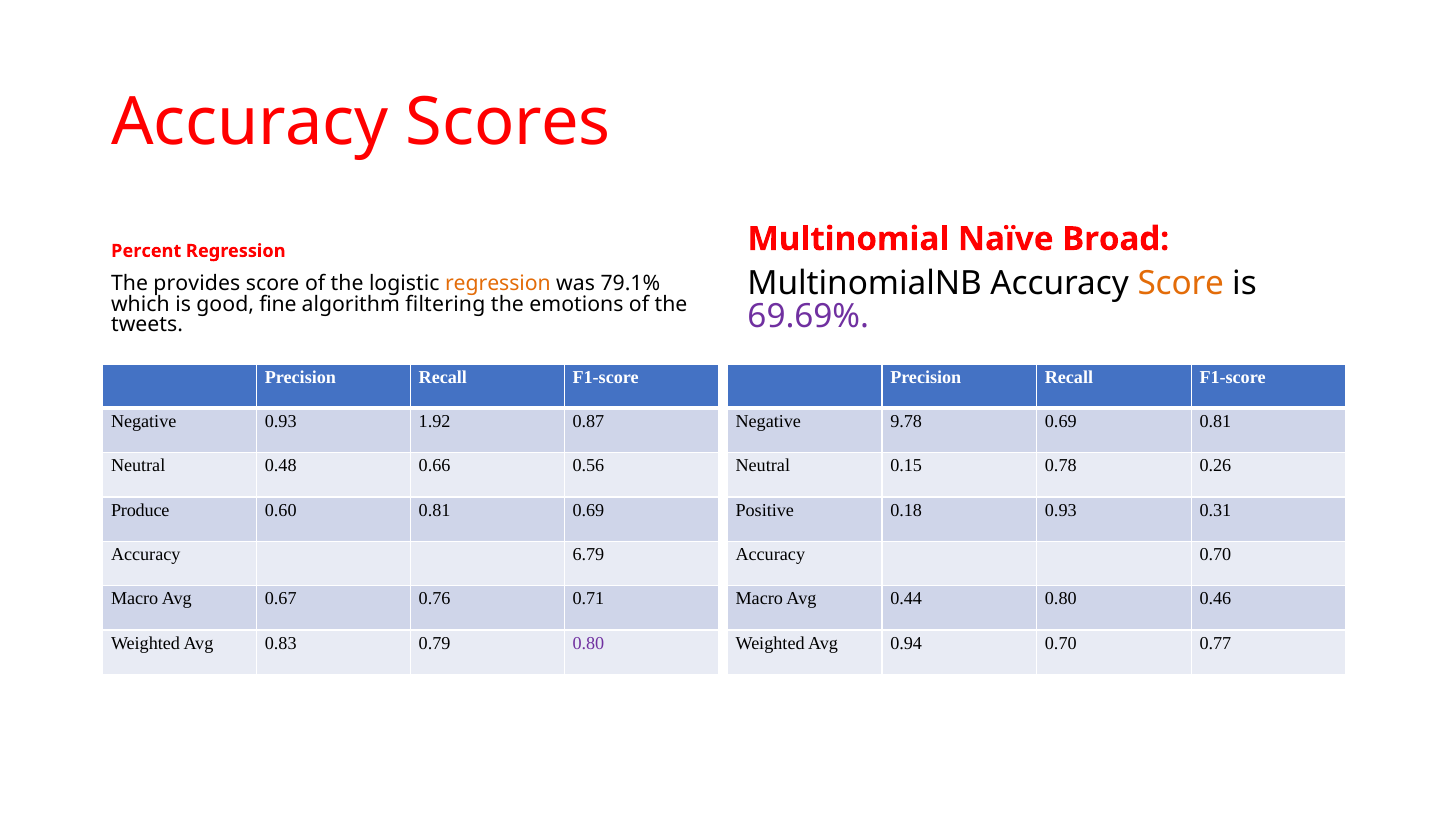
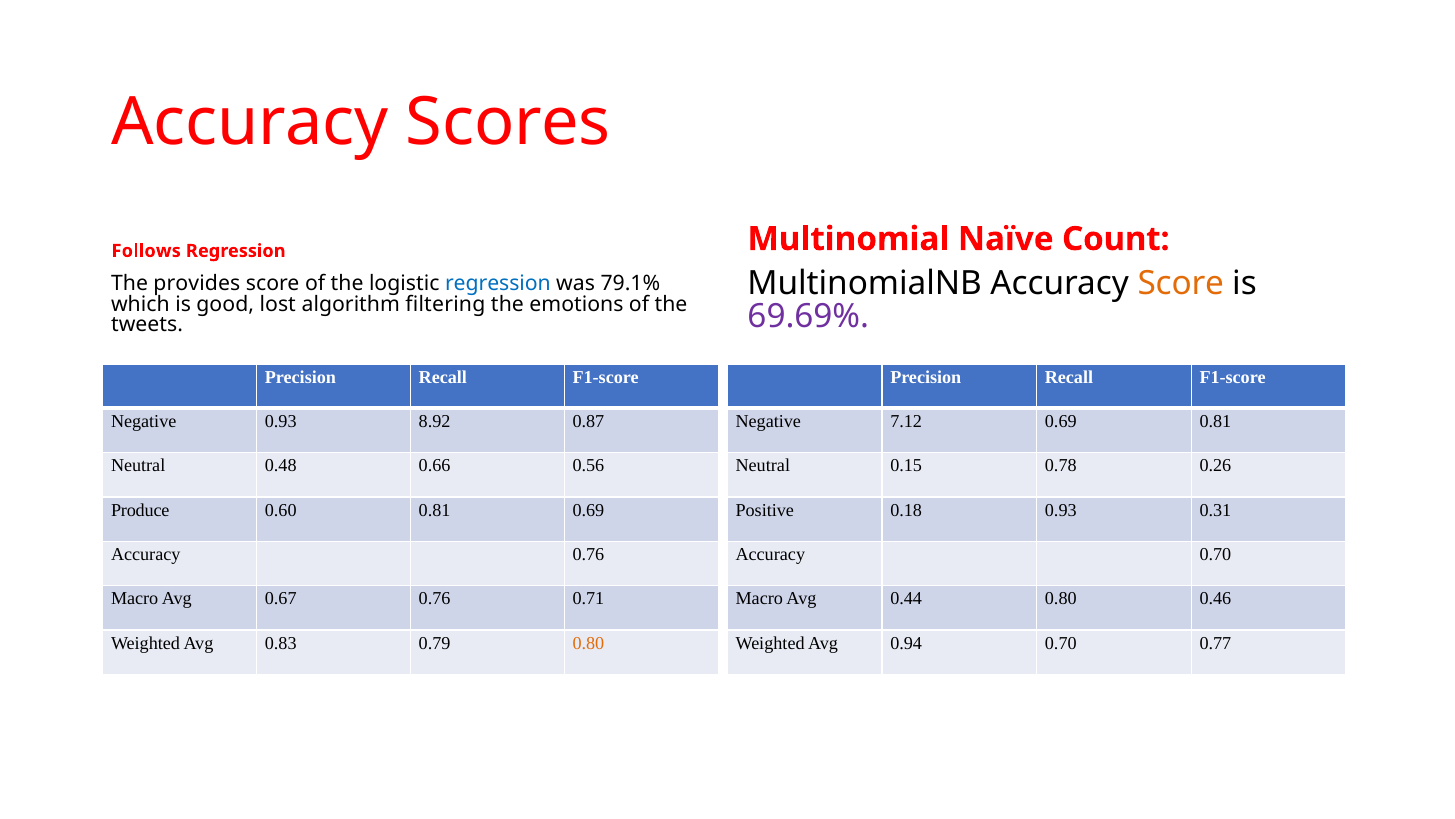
Broad: Broad -> Count
Percent: Percent -> Follows
regression at (498, 283) colour: orange -> blue
fine: fine -> lost
1.92: 1.92 -> 8.92
9.78: 9.78 -> 7.12
Accuracy 6.79: 6.79 -> 0.76
0.80 at (588, 643) colour: purple -> orange
